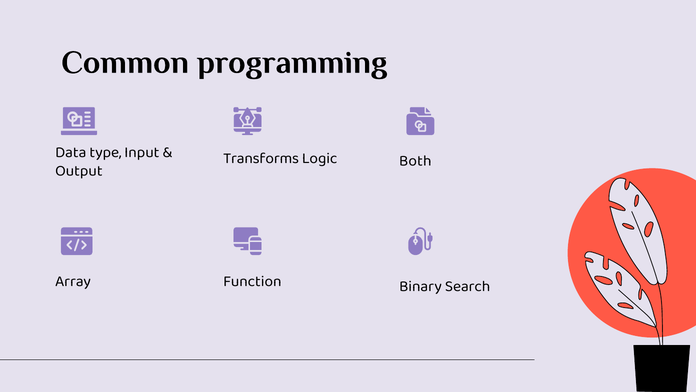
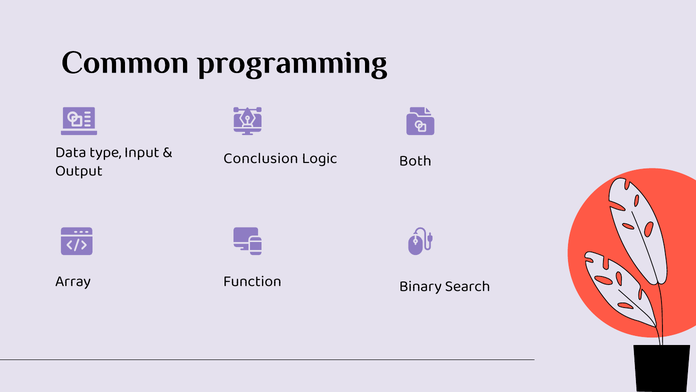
Transforms: Transforms -> Conclusion
